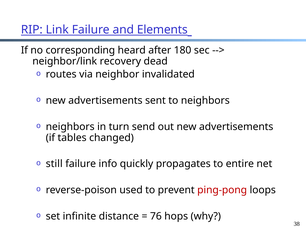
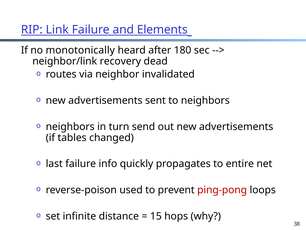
corresponding: corresponding -> monotonically
still: still -> last
76: 76 -> 15
